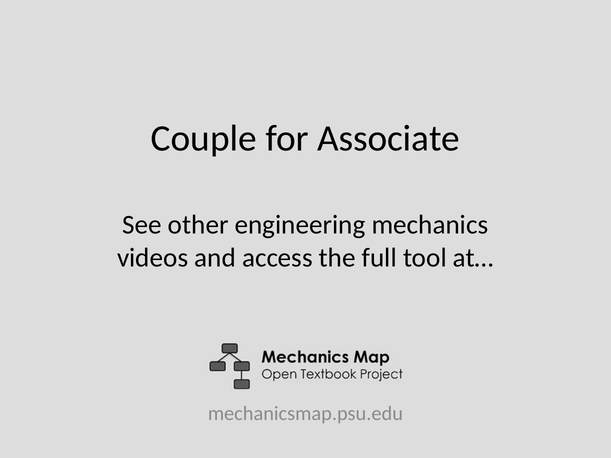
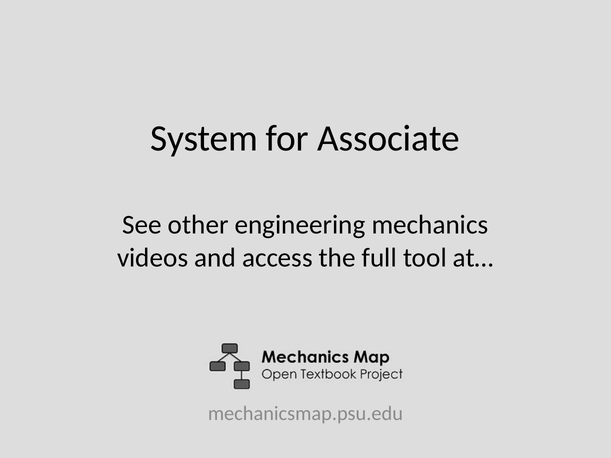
Couple: Couple -> System
